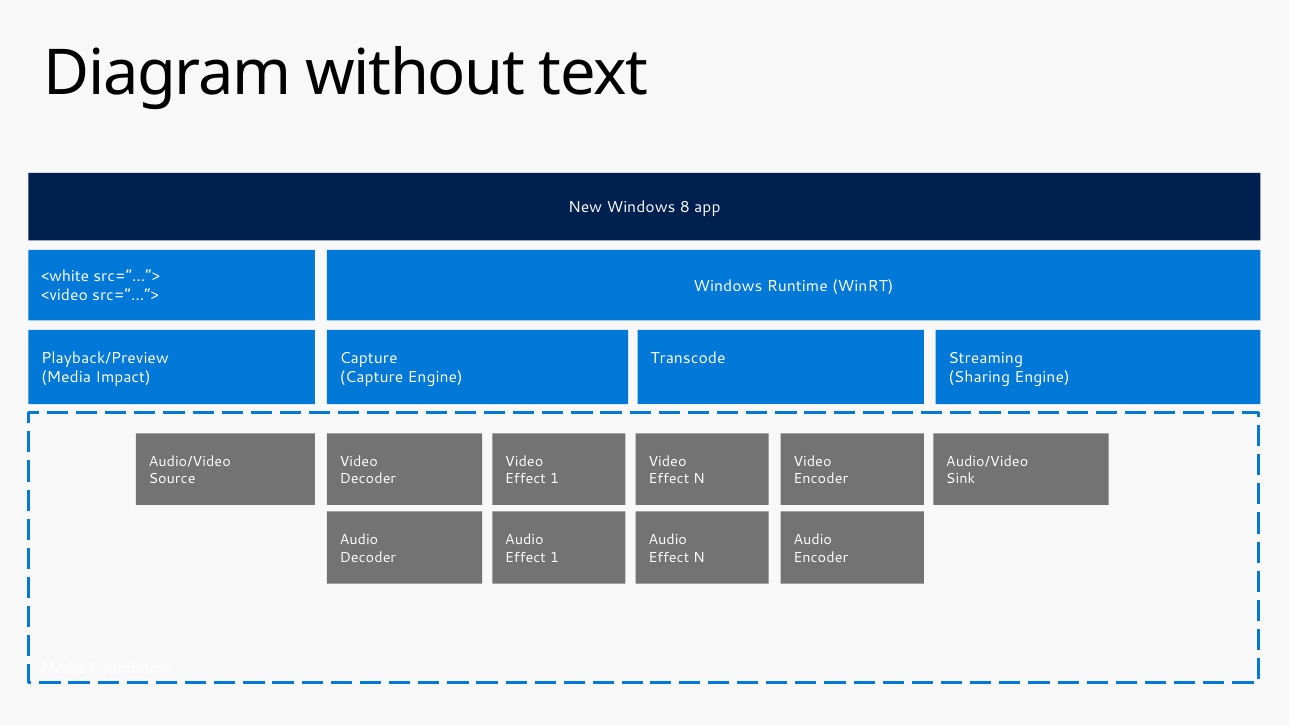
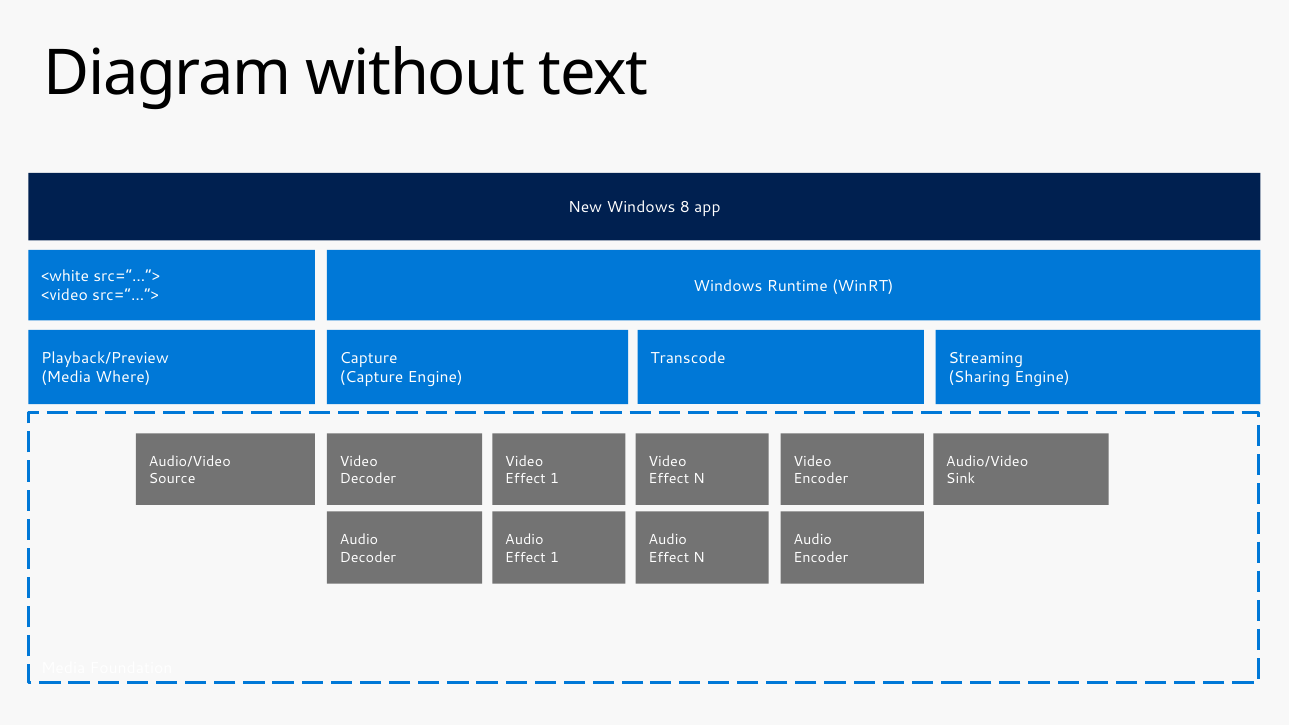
Impact: Impact -> Where
